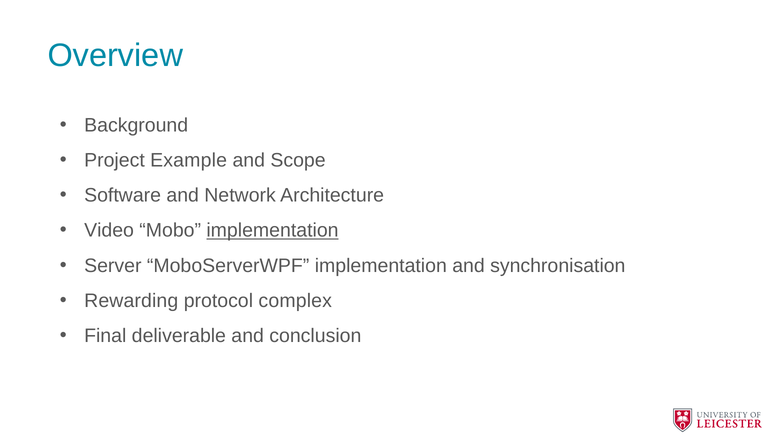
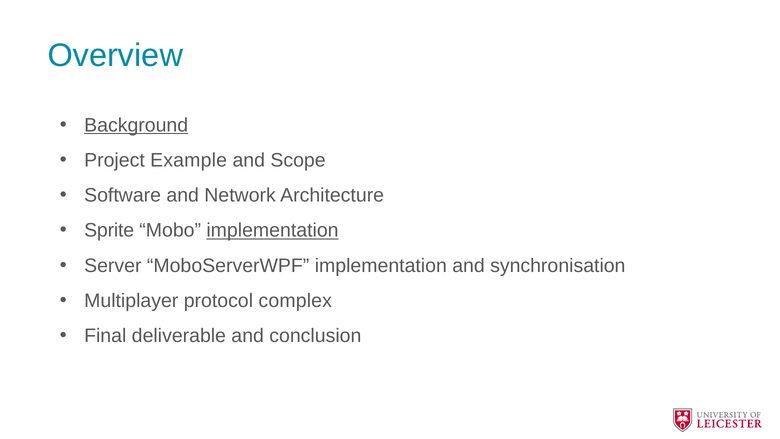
Background underline: none -> present
Video: Video -> Sprite
Rewarding: Rewarding -> Multiplayer
